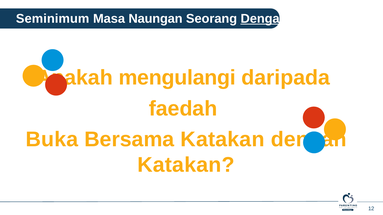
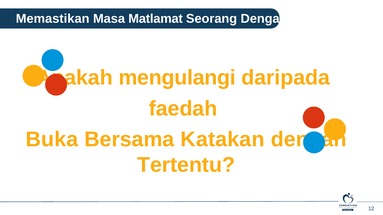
Seminimum: Seminimum -> Memastikan
Naungan: Naungan -> Matlamat
Dengan at (264, 19) underline: present -> none
Katakan at (186, 165): Katakan -> Tertentu
